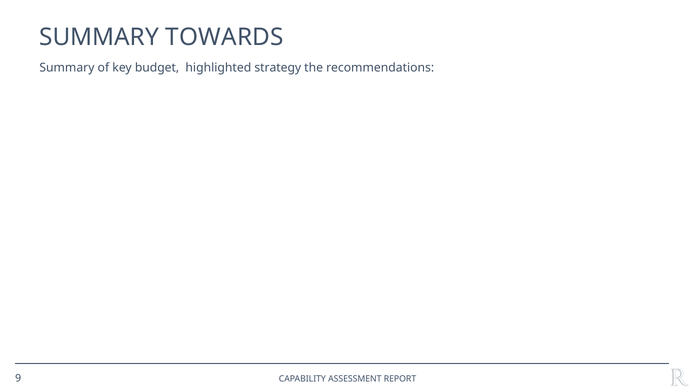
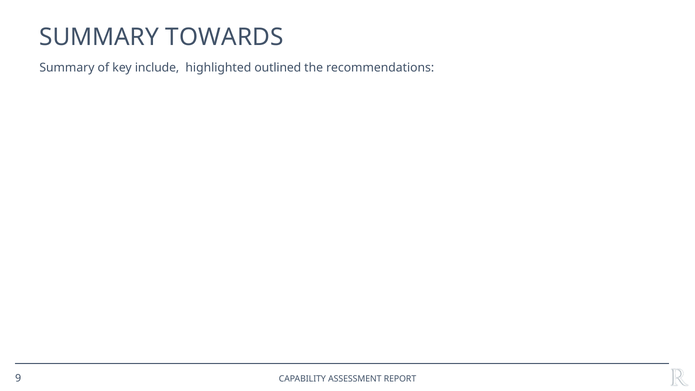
budget: budget -> include
strategy: strategy -> outlined
